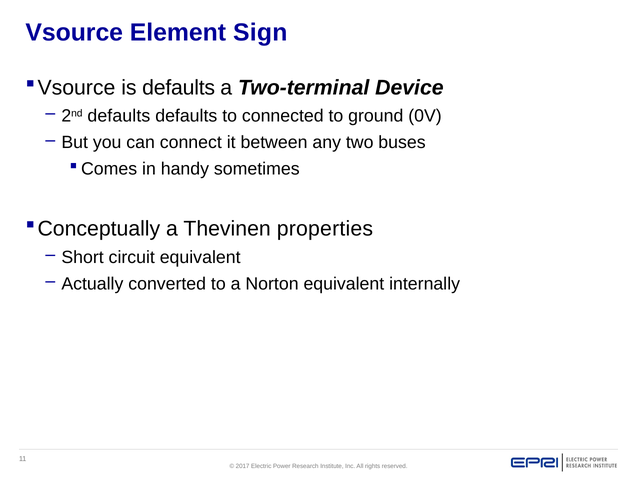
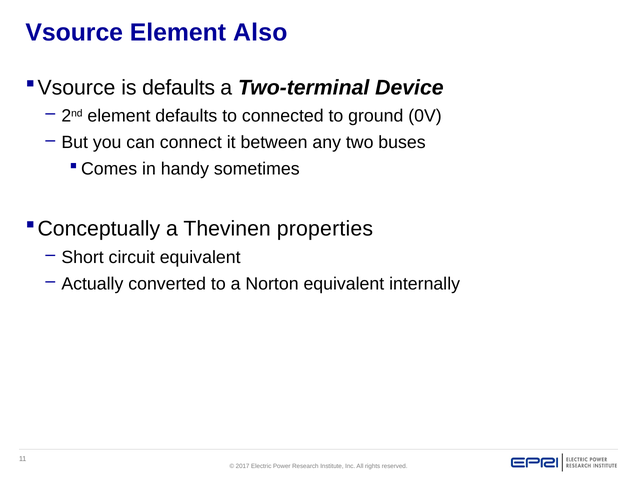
Sign: Sign -> Also
2nd defaults: defaults -> element
